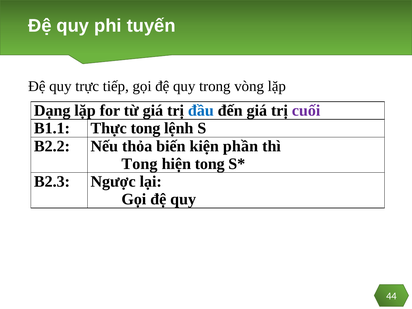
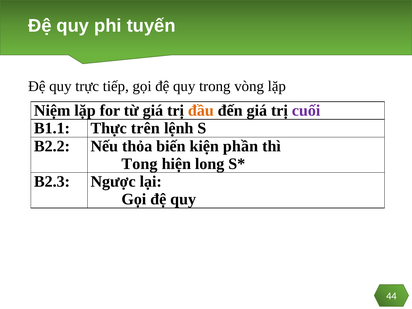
Dạng: Dạng -> Niệm
đầu colour: blue -> orange
Thực tong: tong -> trên
hiện tong: tong -> long
